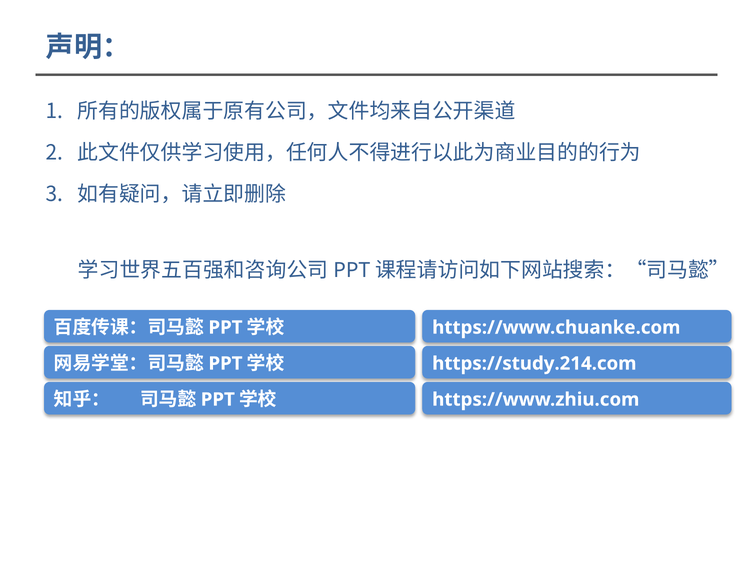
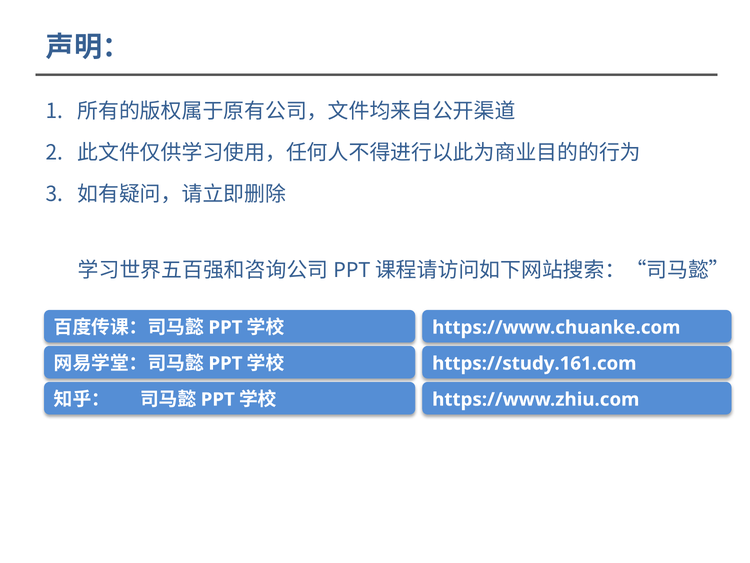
https://study.214.com: https://study.214.com -> https://study.161.com
